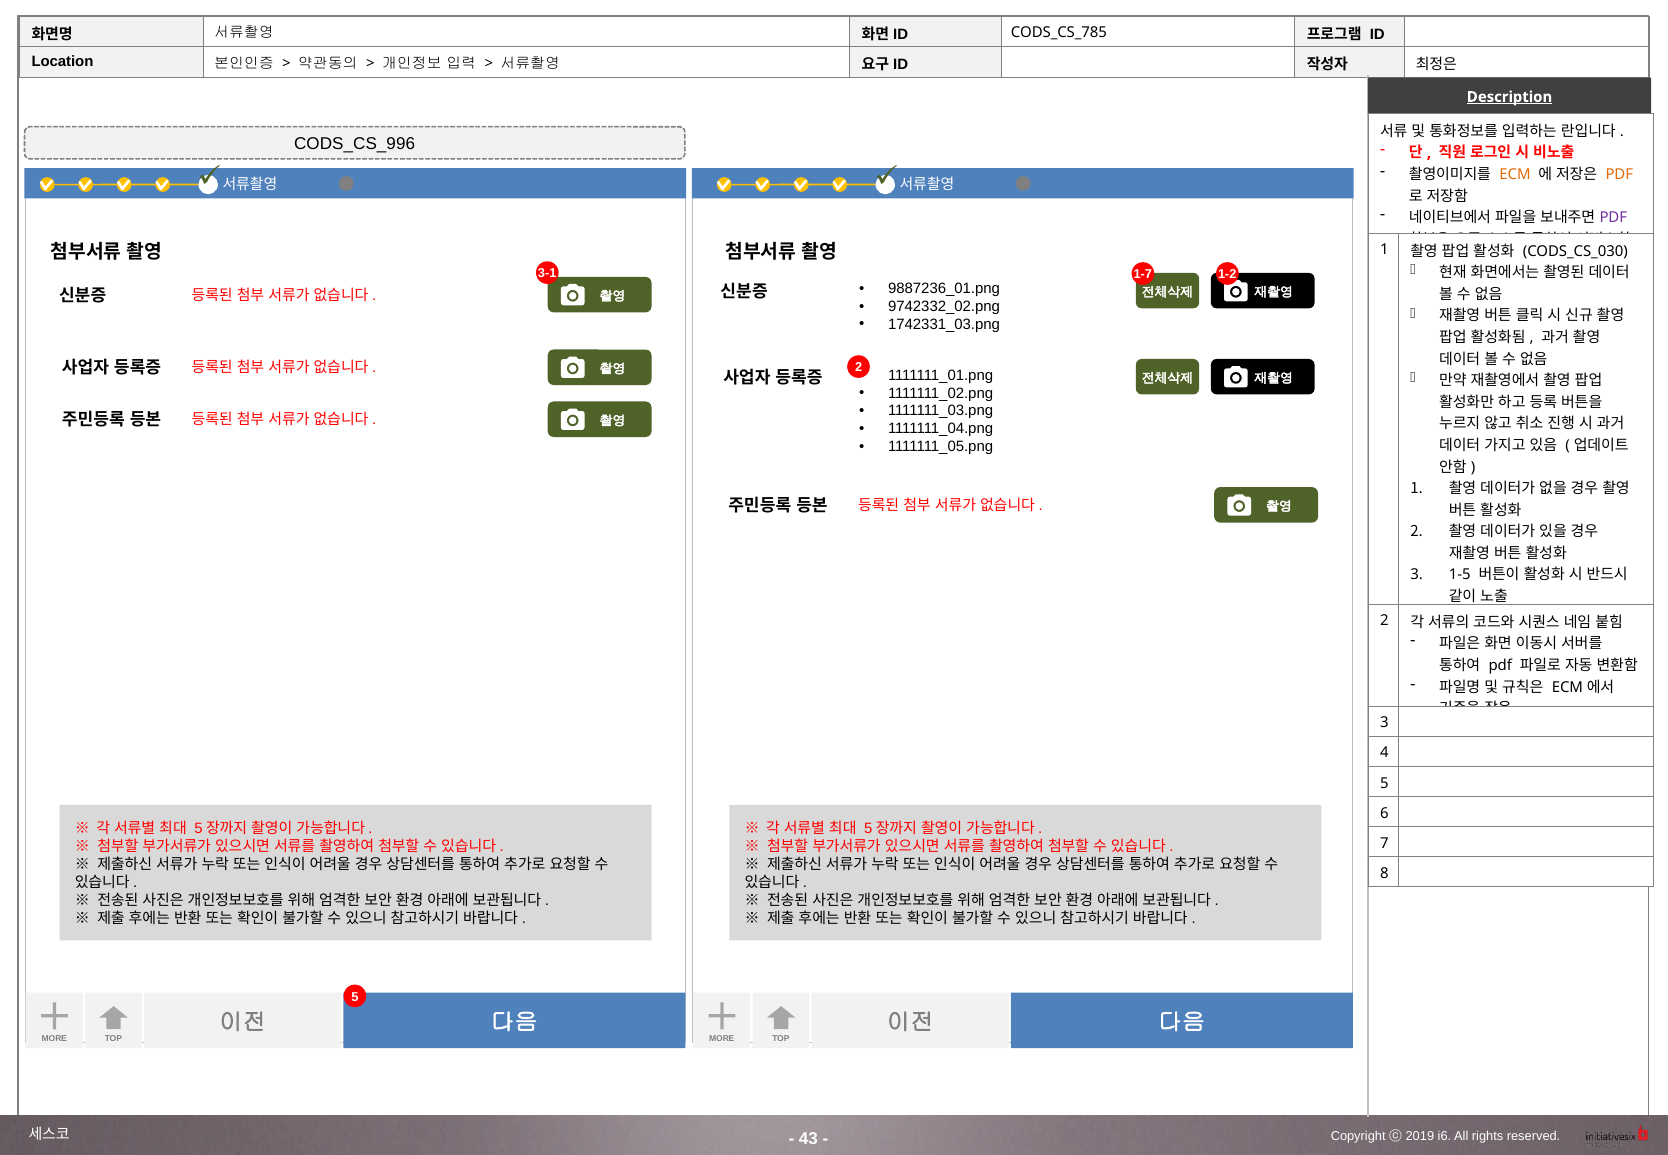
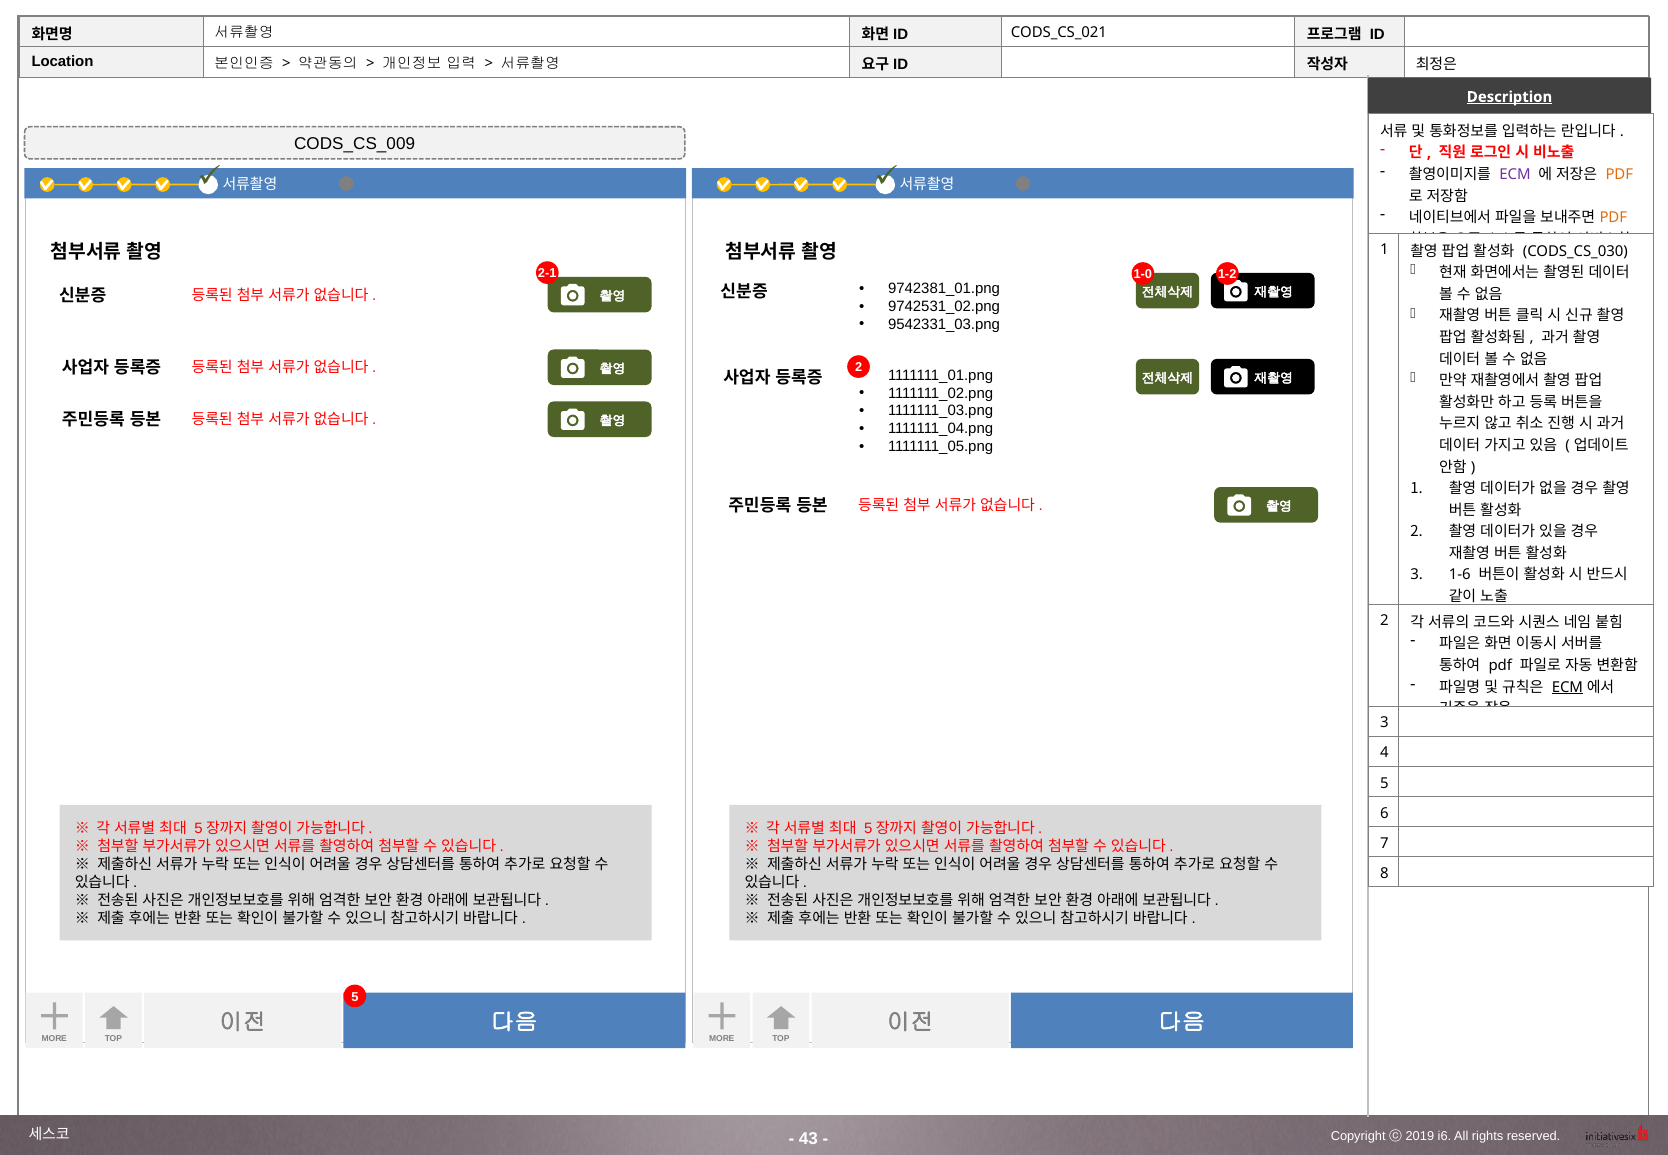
CODS_CS_785: CODS_CS_785 -> CODS_CS_021
CODS_CS_996: CODS_CS_996 -> CODS_CS_009
ECM at (1515, 174) colour: orange -> purple
PDF at (1613, 218) colour: purple -> orange
3-1: 3-1 -> 2-1
1-7: 1-7 -> 1-0
9887236_01.png: 9887236_01.png -> 9742381_01.png
9742332_02.png: 9742332_02.png -> 9742531_02.png
1742331_03.png: 1742331_03.png -> 9542331_03.png
1-5: 1-5 -> 1-6
ECM at (1567, 687) underline: none -> present
